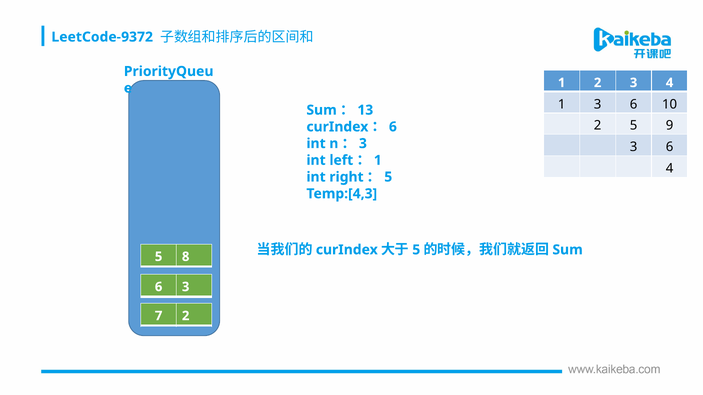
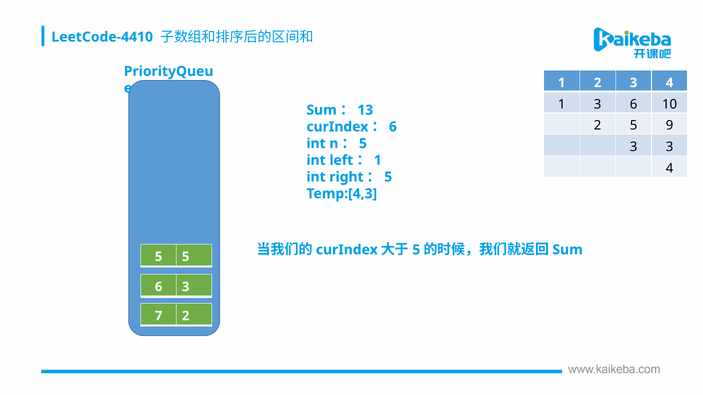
LeetCode-9372: LeetCode-9372 -> LeetCode-4410
3 at (363, 144): 3 -> 5
6 at (670, 147): 6 -> 3
5 8: 8 -> 5
